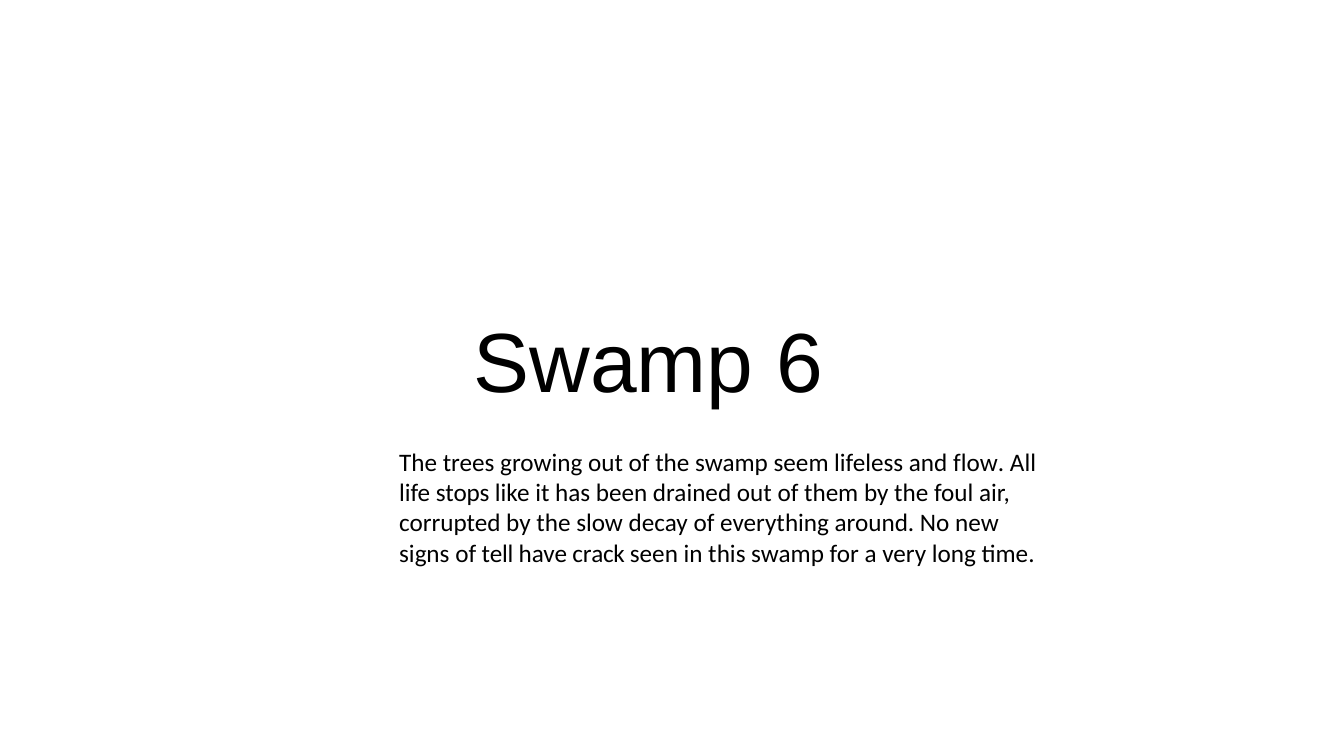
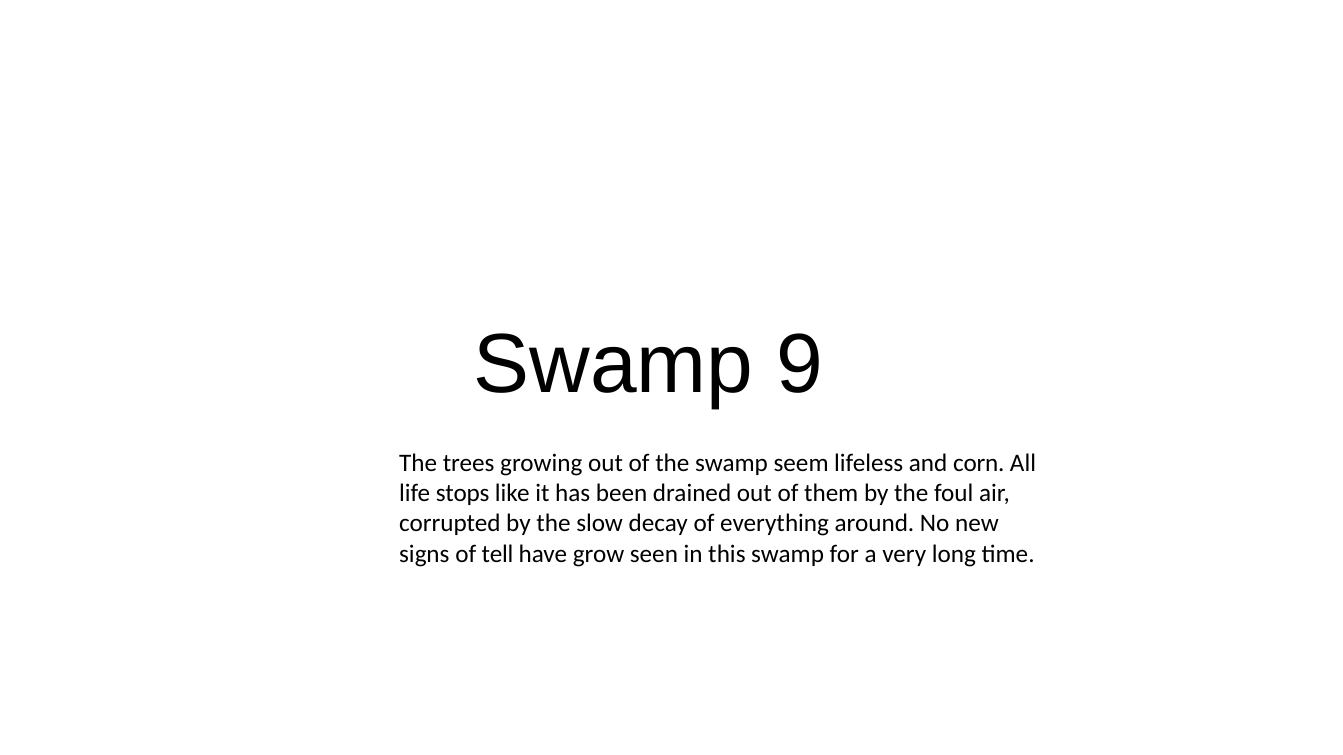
6: 6 -> 9
flow: flow -> corn
crack: crack -> grow
